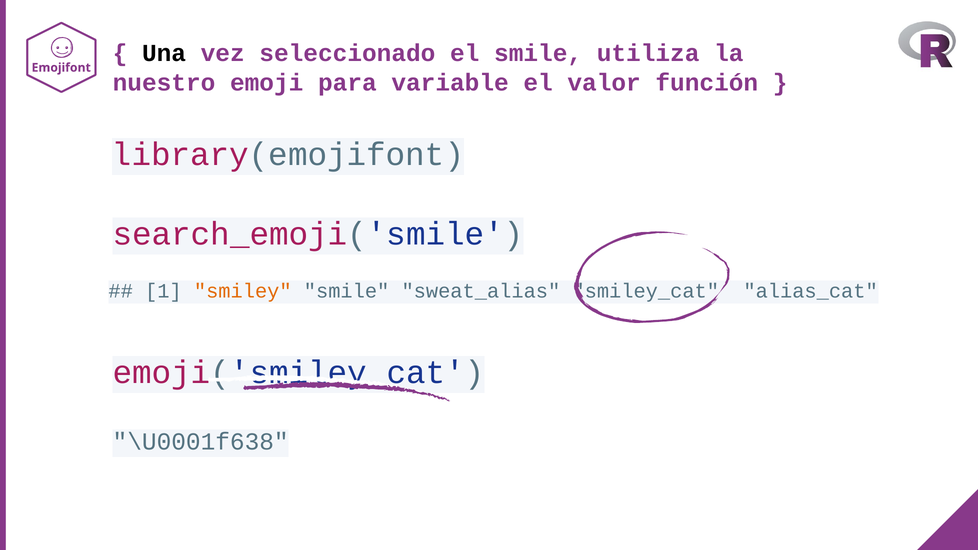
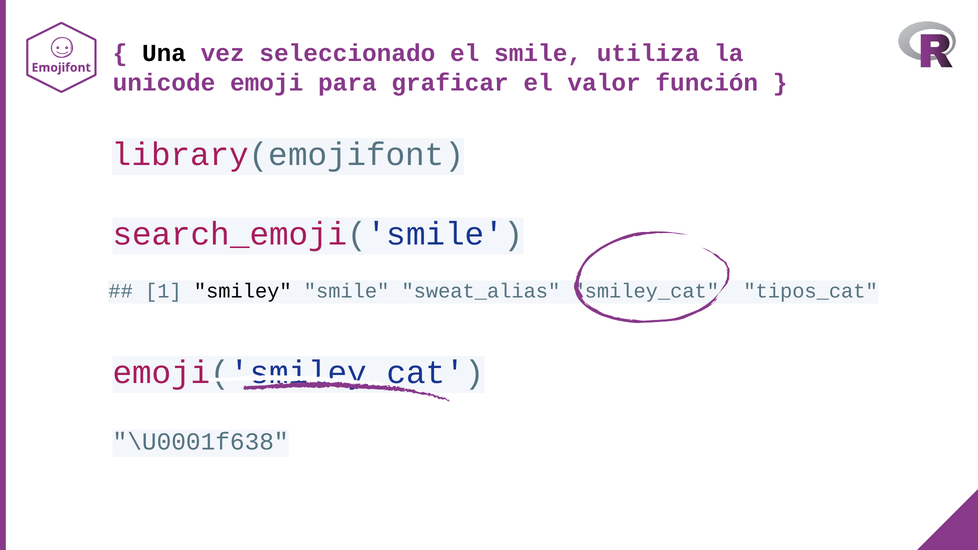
nuestro: nuestro -> unicode
variable: variable -> graficar
smiley colour: orange -> black
alias_cat: alias_cat -> tipos_cat
